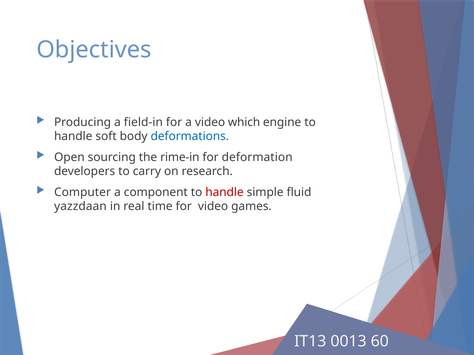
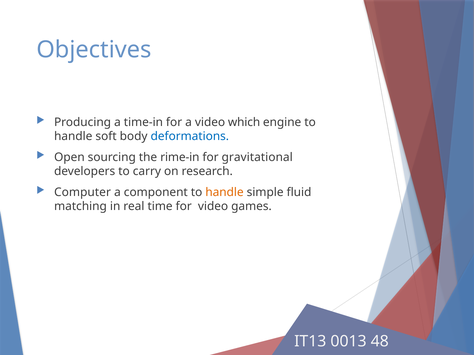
field-in: field-in -> time-in
deformation: deformation -> gravitational
handle at (225, 192) colour: red -> orange
yazzdaan: yazzdaan -> matching
60: 60 -> 48
